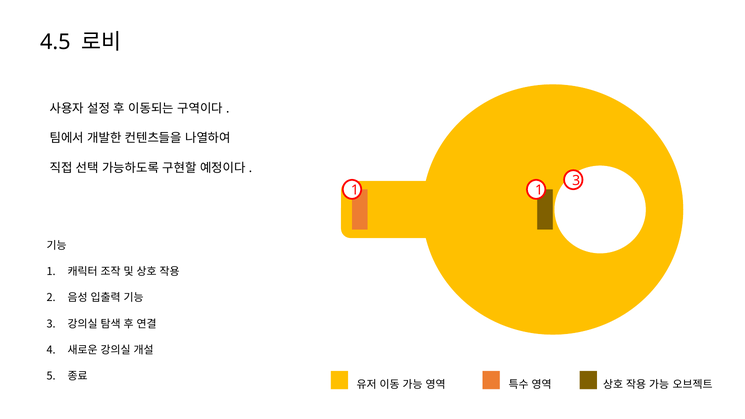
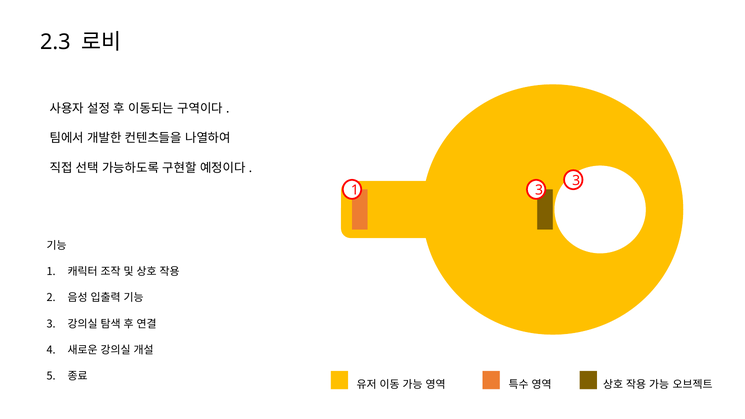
4.5: 4.5 -> 2.3
1 1: 1 -> 3
